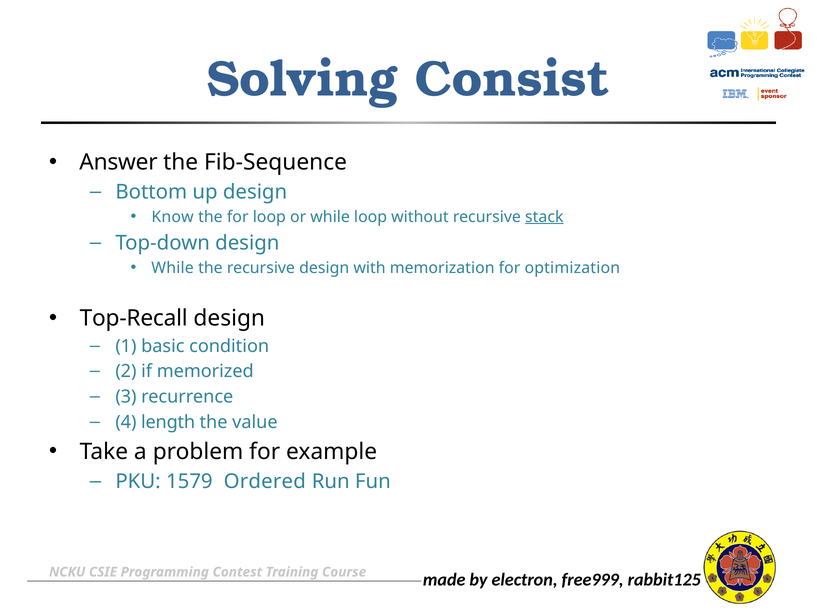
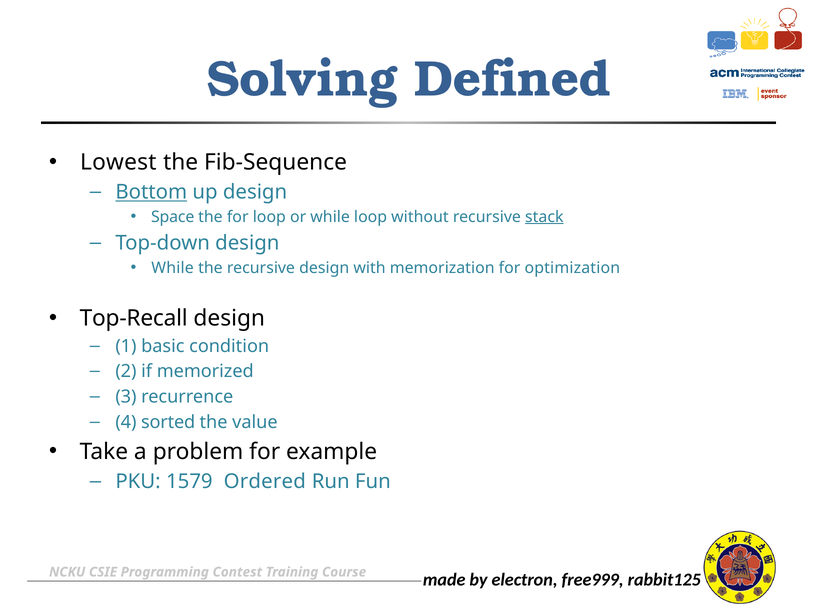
Consist: Consist -> Defined
Answer: Answer -> Lowest
Bottom underline: none -> present
Know: Know -> Space
length: length -> sorted
